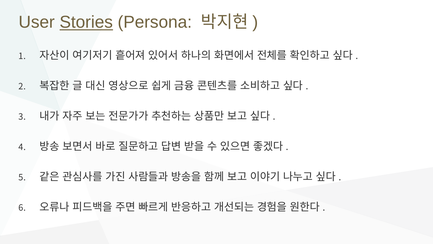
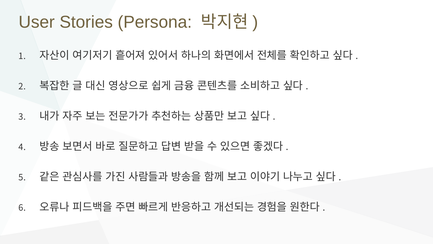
Stories underline: present -> none
